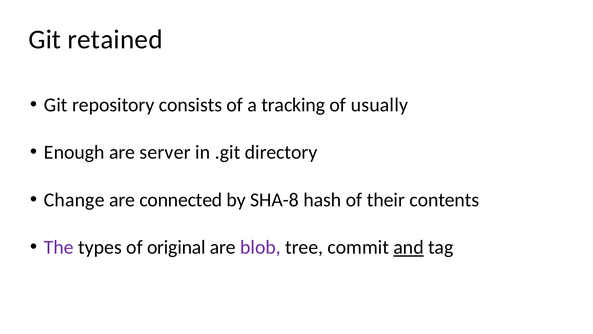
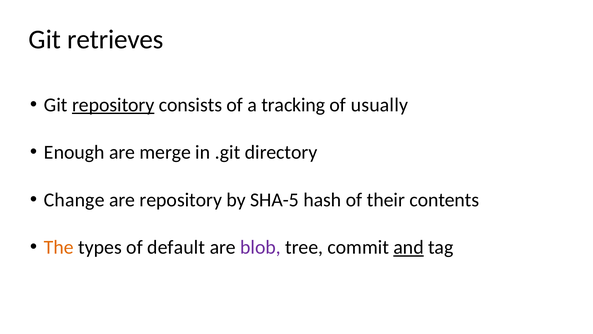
retained: retained -> retrieves
repository at (113, 105) underline: none -> present
server: server -> merge
are connected: connected -> repository
SHA-8: SHA-8 -> SHA-5
The colour: purple -> orange
original: original -> default
